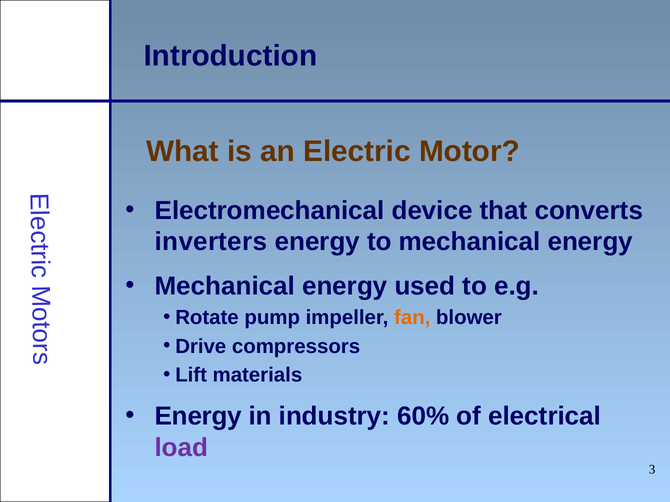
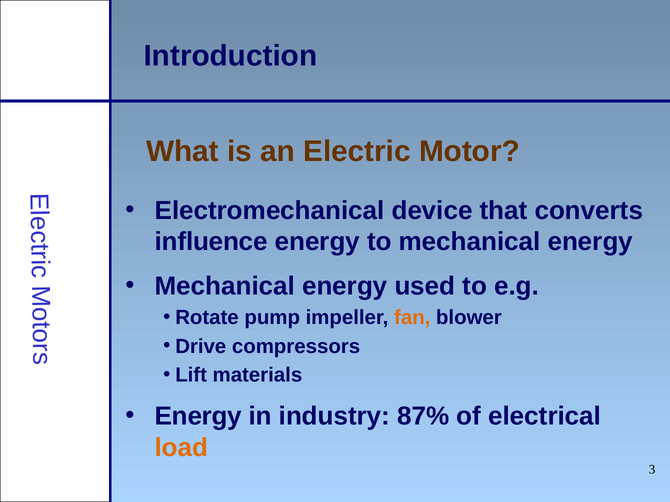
inverters: inverters -> influence
60%: 60% -> 87%
load colour: purple -> orange
